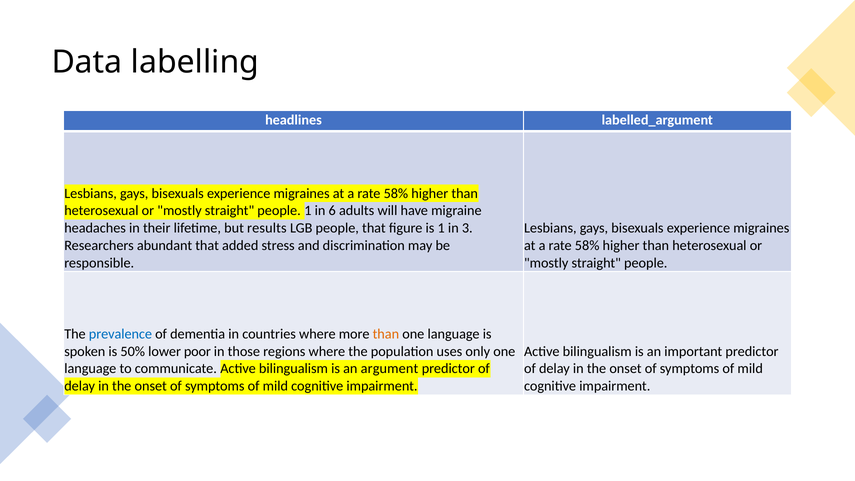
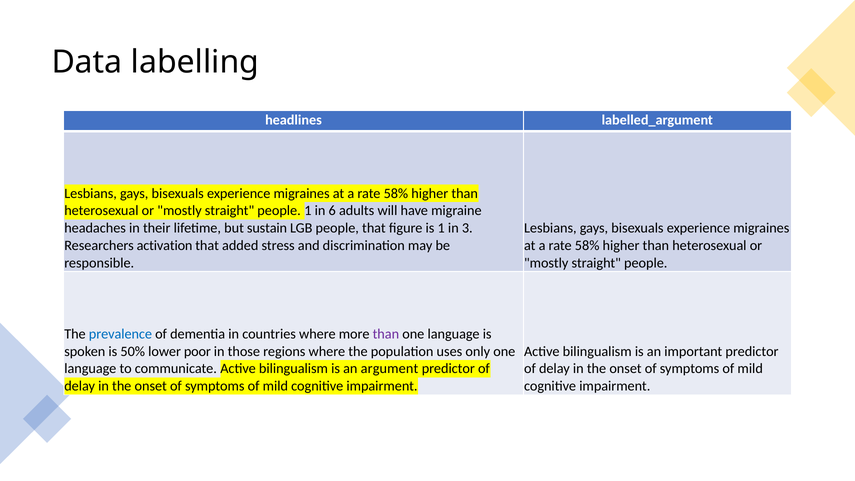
results: results -> sustain
abundant: abundant -> activation
than at (386, 334) colour: orange -> purple
